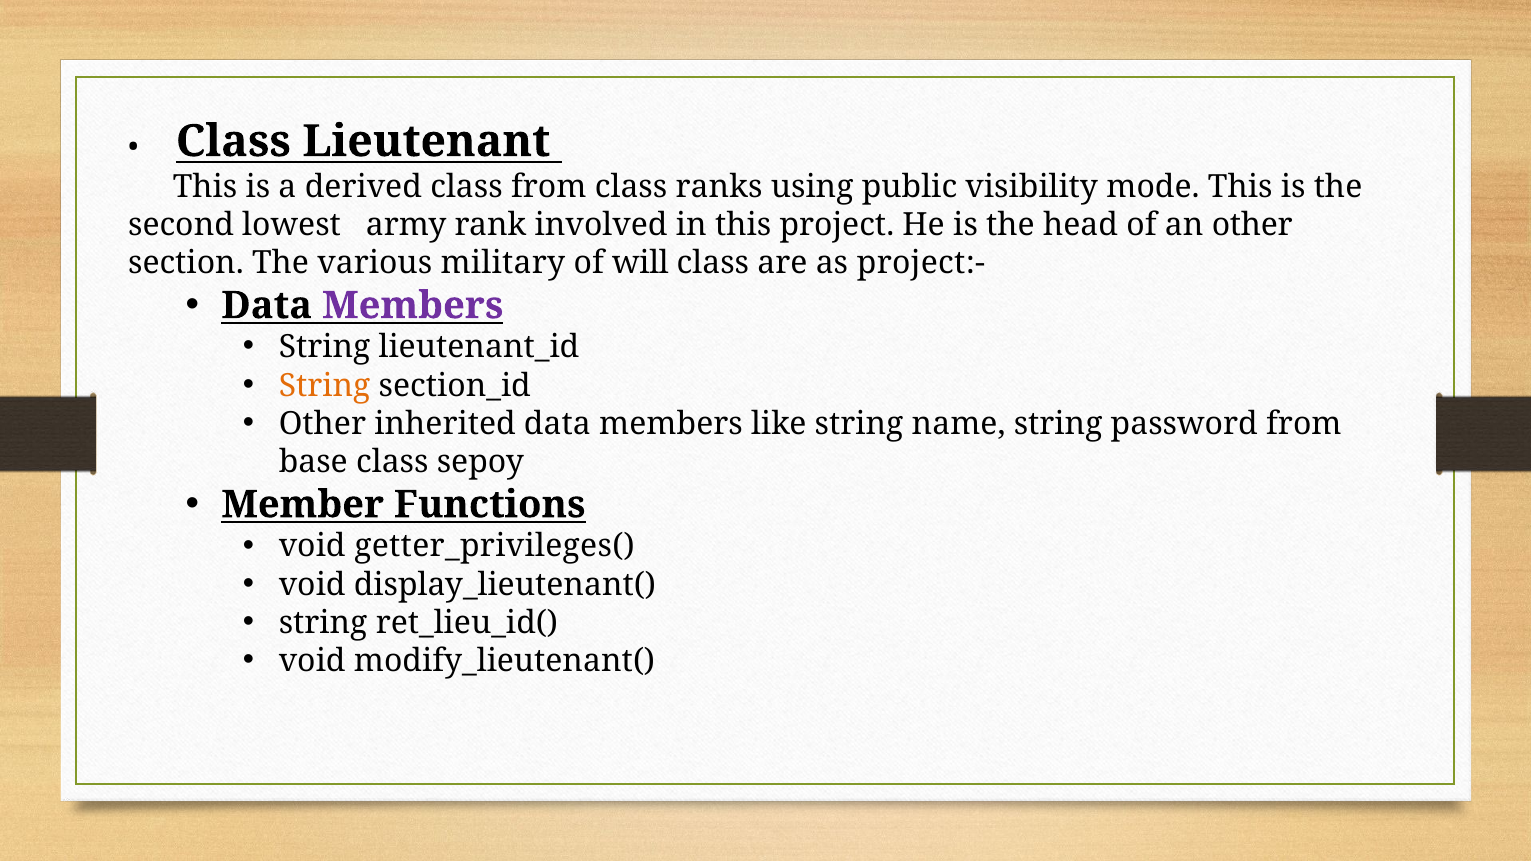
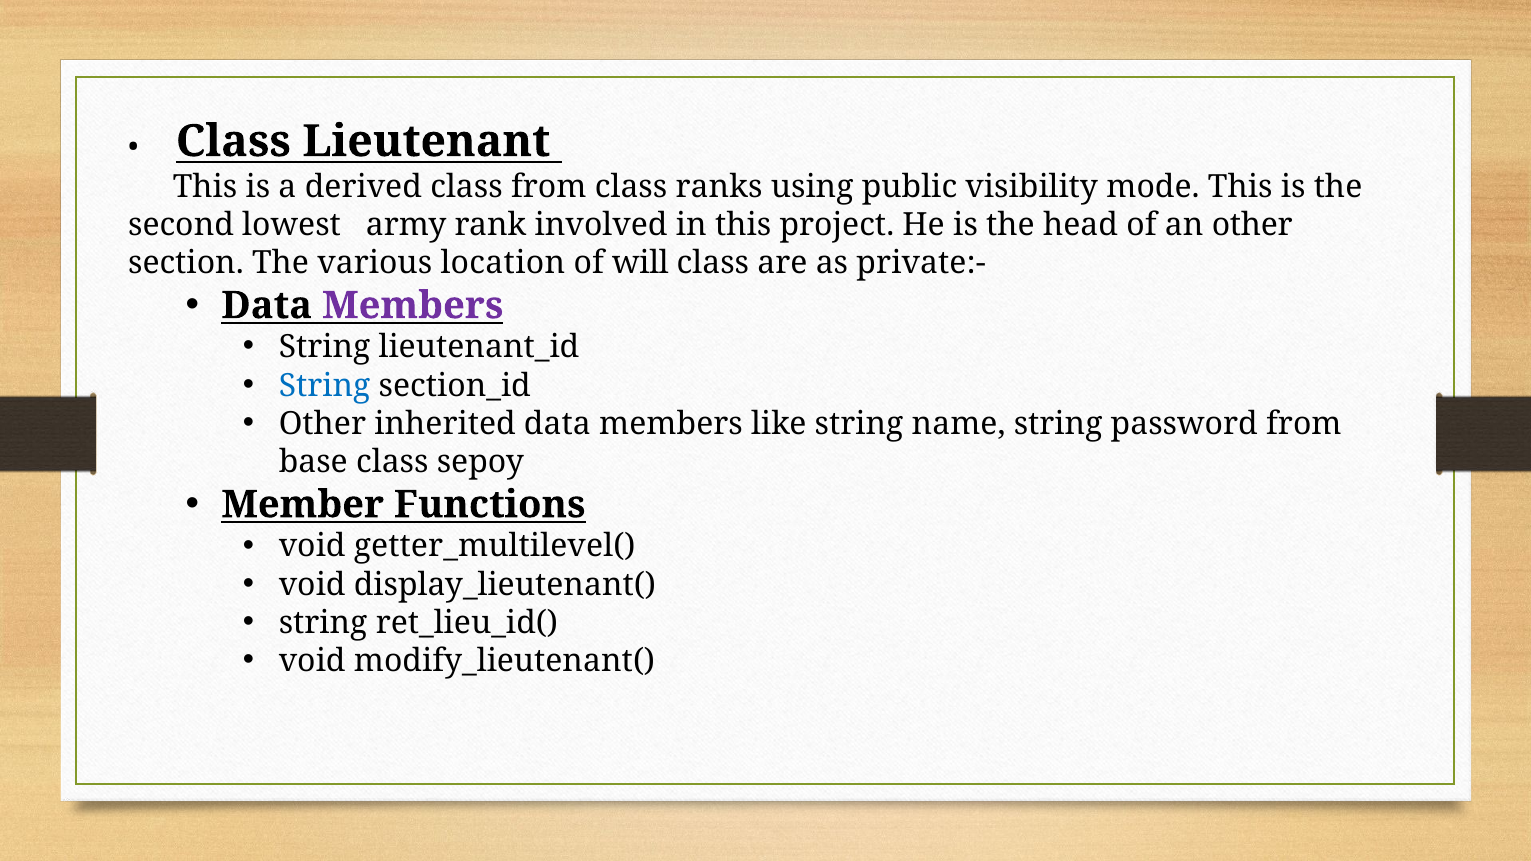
military: military -> location
project:-: project:- -> private:-
String at (325, 386) colour: orange -> blue
getter_privileges(: getter_privileges( -> getter_multilevel(
